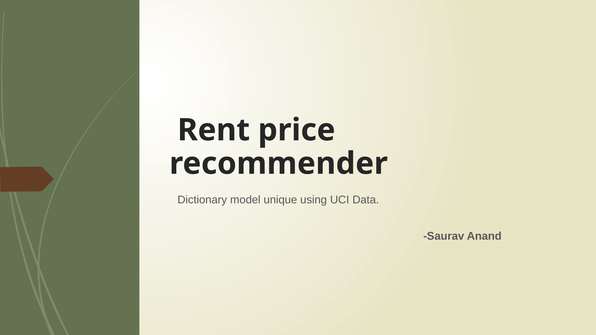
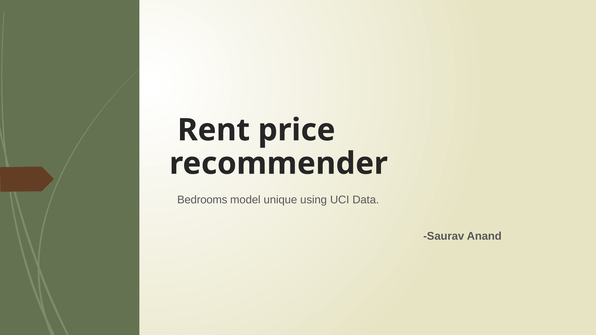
Dictionary: Dictionary -> Bedrooms
